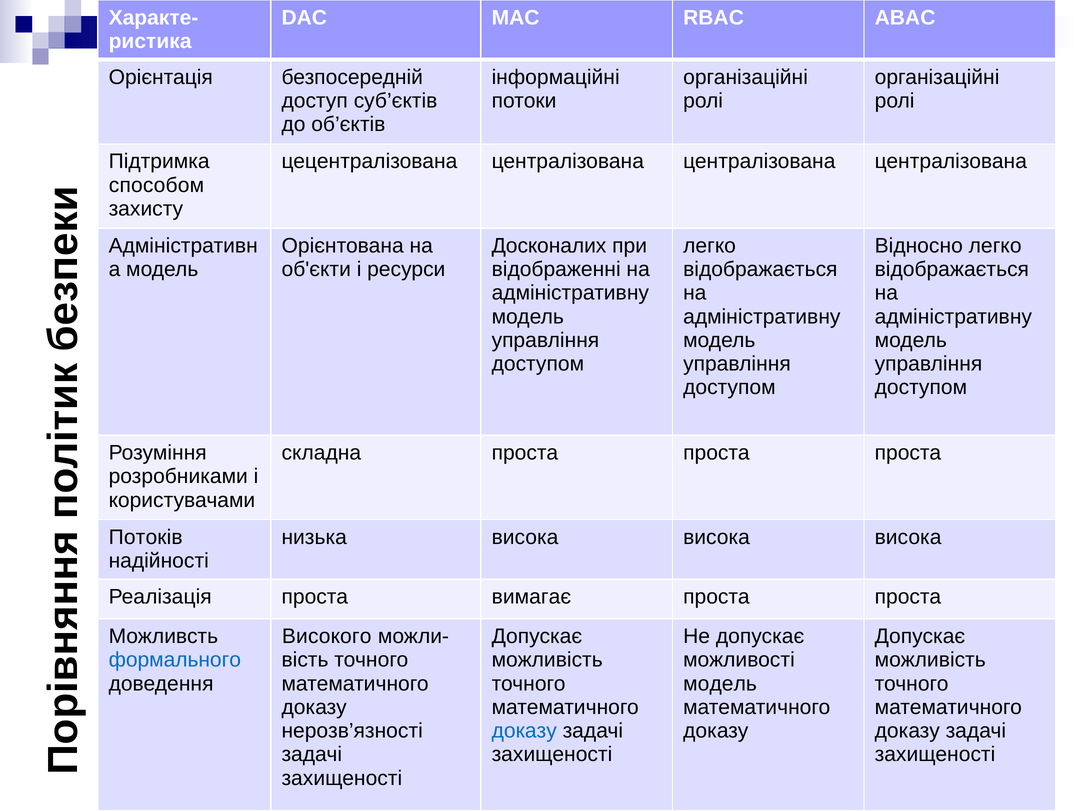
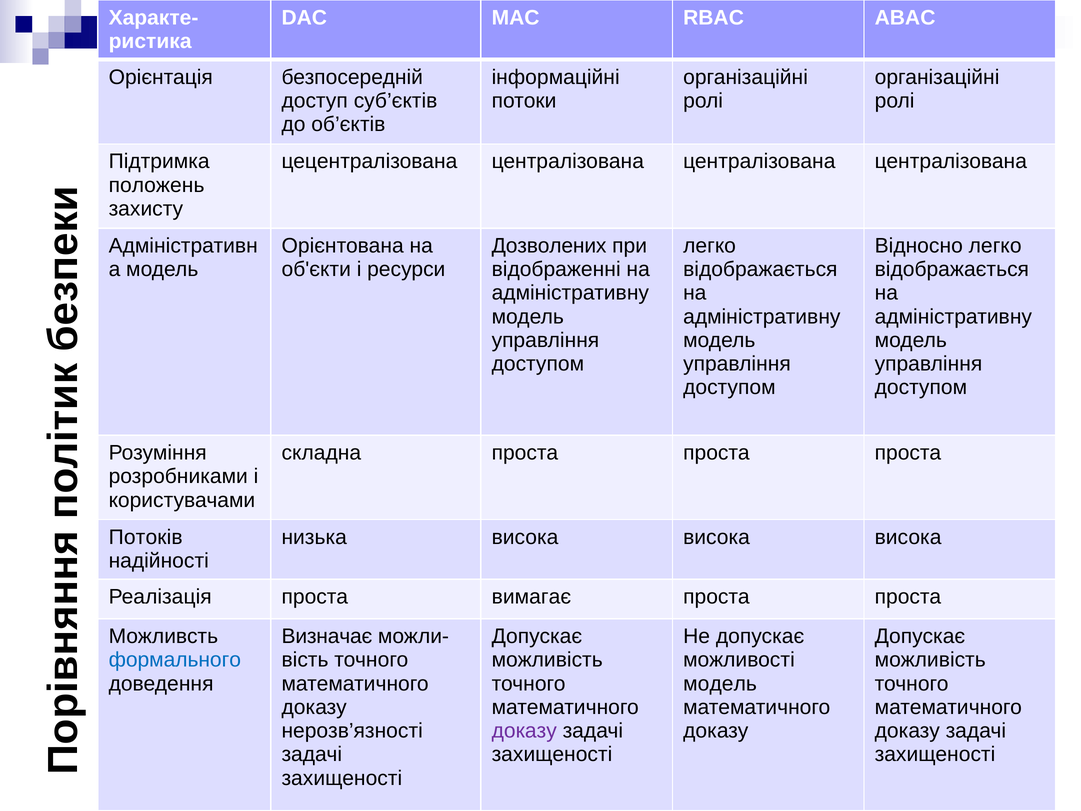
способом: способом -> положень
Досконалих: Досконалих -> Дозволених
Високого: Високого -> Визначає
доказу at (524, 731) colour: blue -> purple
